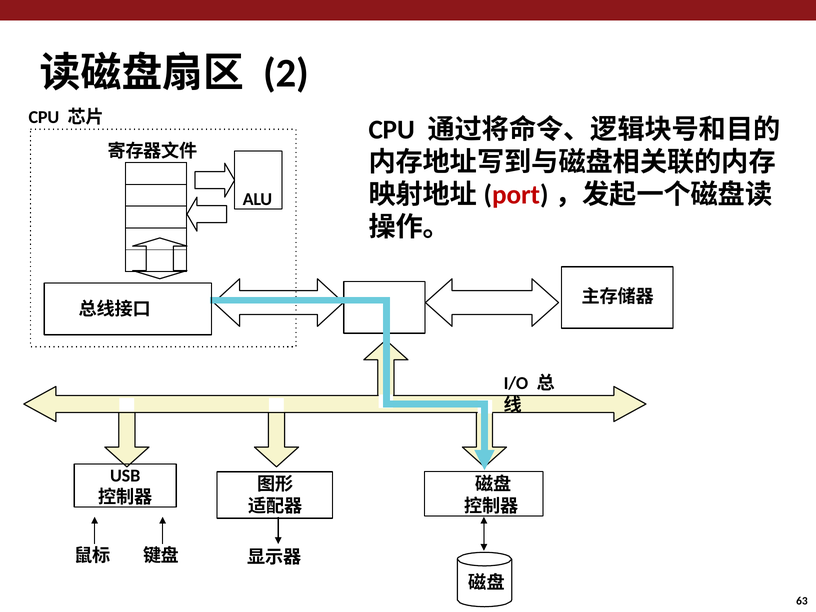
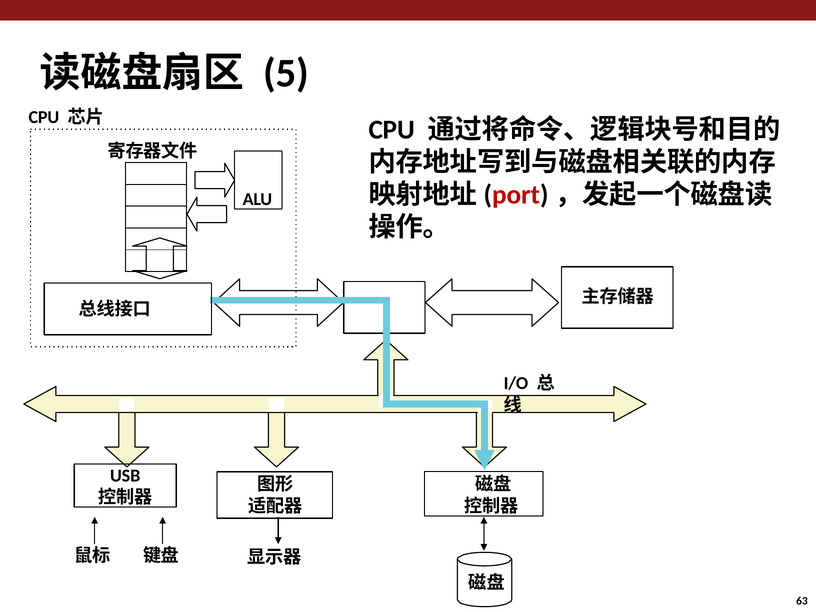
2: 2 -> 5
